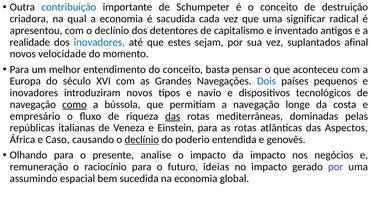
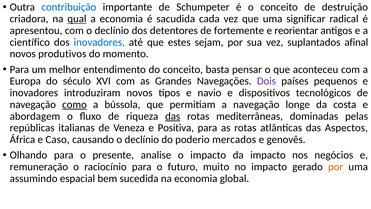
qual underline: none -> present
capitalismo: capitalismo -> fortemente
inventado: inventado -> reorientar
realidade: realidade -> científico
velocidade: velocidade -> produtivos
Dois colour: blue -> purple
empresário: empresário -> abordagem
Einstein: Einstein -> Positiva
declínio at (142, 139) underline: present -> none
entendida: entendida -> mercados
ideias: ideias -> muito
por at (336, 167) colour: purple -> orange
